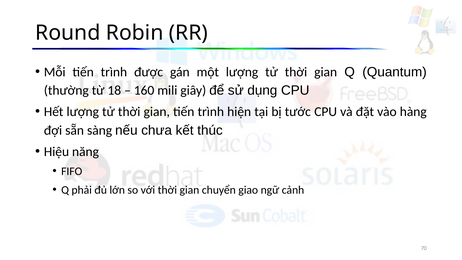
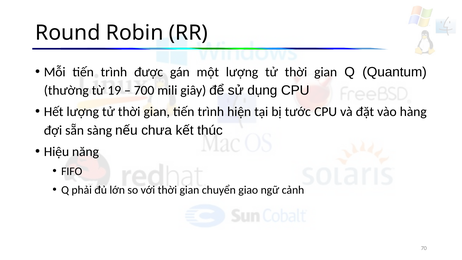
18: 18 -> 19
160: 160 -> 700
